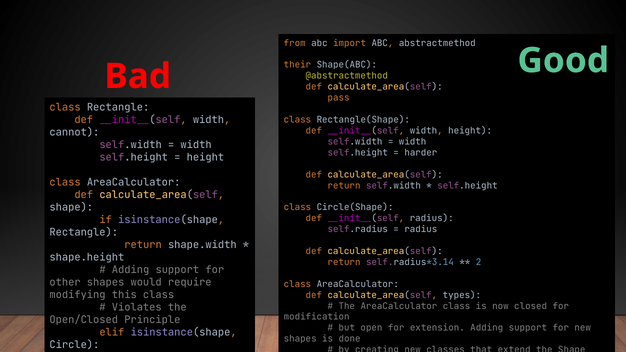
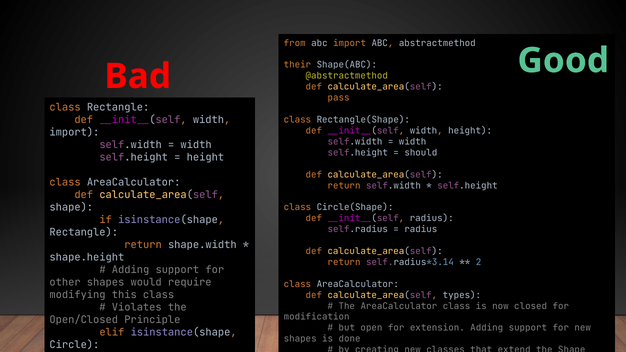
cannot at (74, 132): cannot -> import
harder: harder -> should
